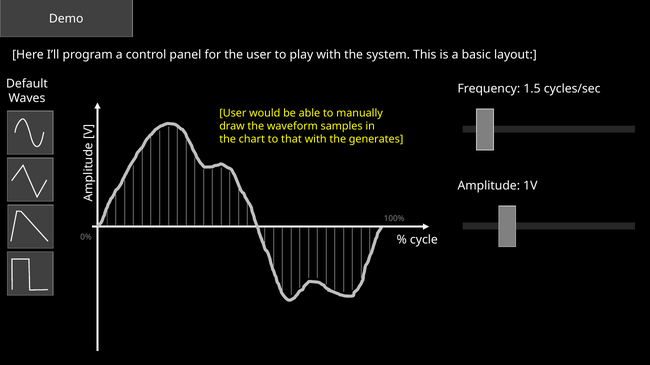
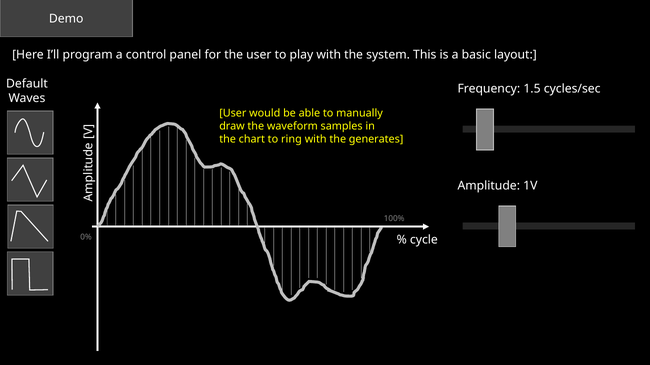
that: that -> ring
